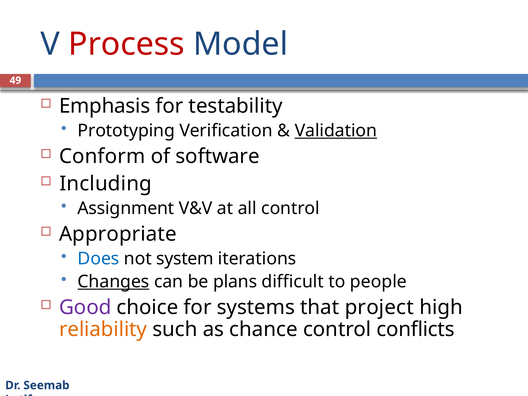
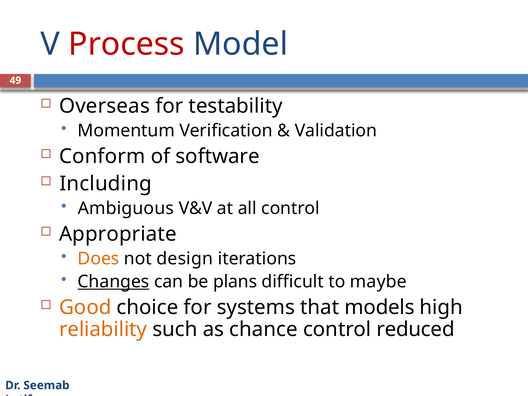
Emphasis: Emphasis -> Overseas
Prototyping: Prototyping -> Momentum
Validation underline: present -> none
Assignment: Assignment -> Ambiguous
Does colour: blue -> orange
system: system -> design
people: people -> maybe
Good colour: purple -> orange
project: project -> models
conflicts: conflicts -> reduced
